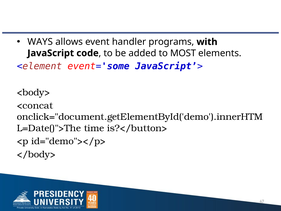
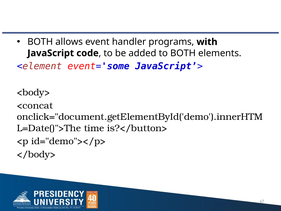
WAYS at (40, 42): WAYS -> BOTH
to MOST: MOST -> BOTH
